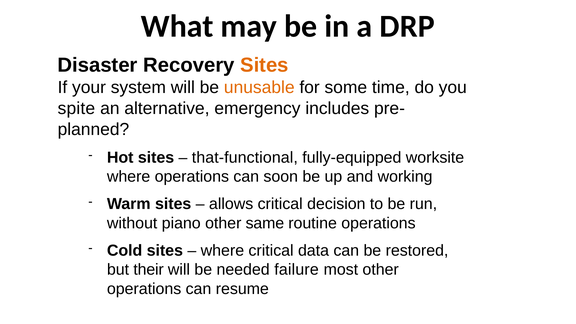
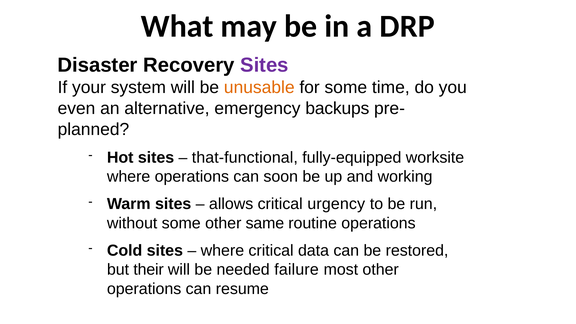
Sites at (264, 65) colour: orange -> purple
spite: spite -> even
includes: includes -> backups
decision: decision -> urgency
without piano: piano -> some
